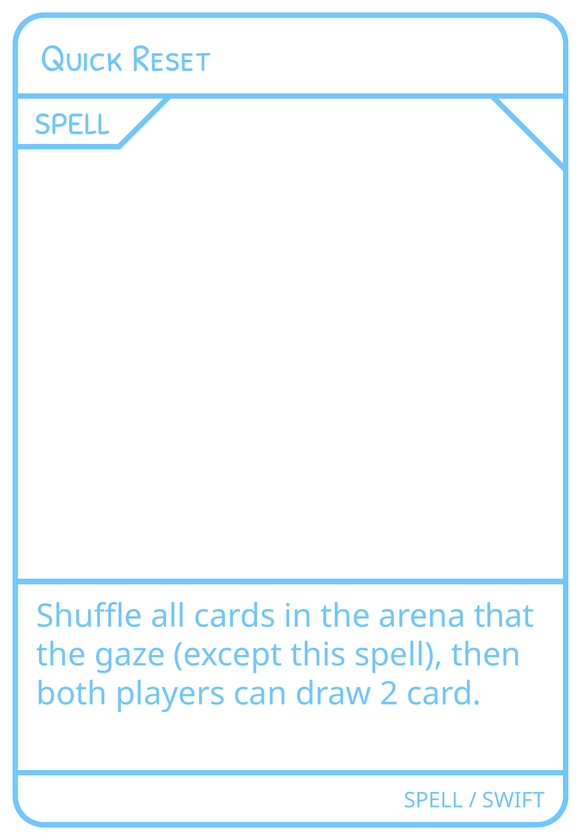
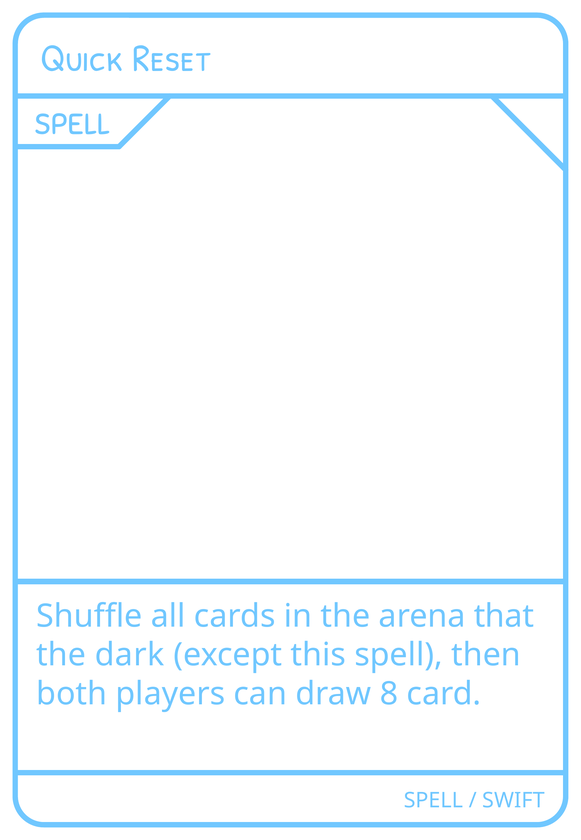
gaze: gaze -> dark
2: 2 -> 8
